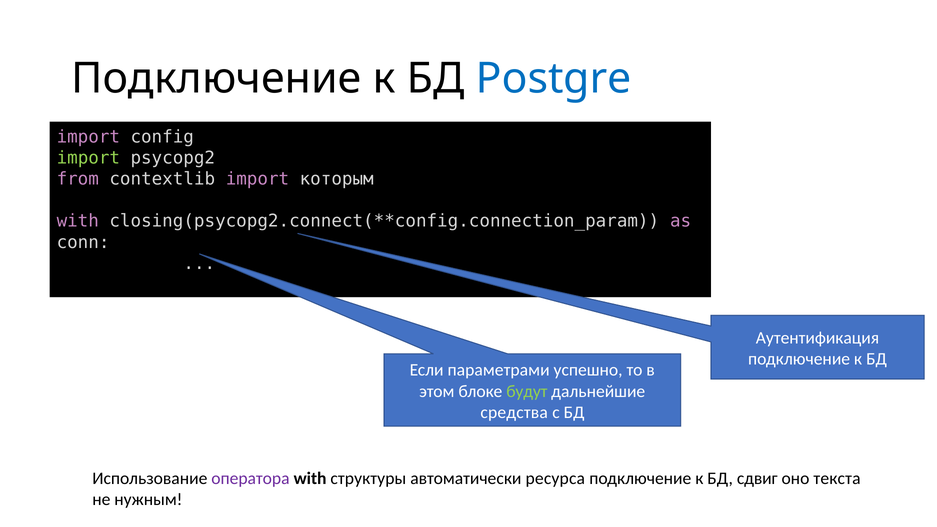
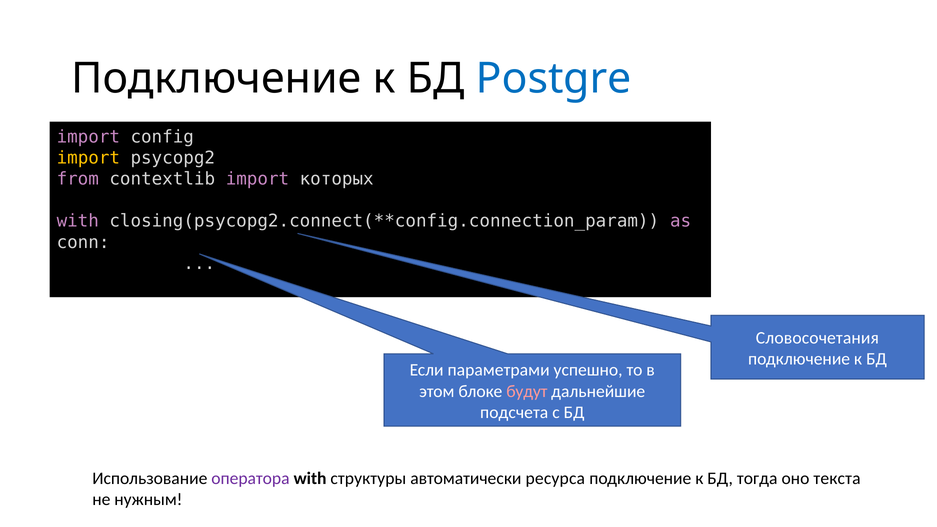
import at (88, 158) colour: light green -> yellow
которым: которым -> которых
Аутентификация: Аутентификация -> Словосочетания
будут colour: light green -> pink
средства: средства -> подсчета
сдвиг: сдвиг -> тогда
